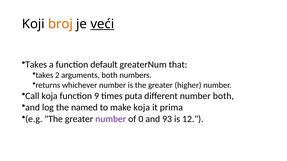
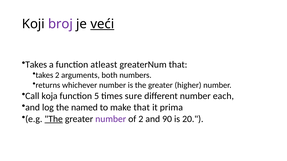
broj colour: orange -> purple
default: default -> atleast
9: 9 -> 5
puta: puta -> sure
number both: both -> each
make koja: koja -> that
The at (54, 119) underline: none -> present
of 0: 0 -> 2
93: 93 -> 90
12: 12 -> 20
